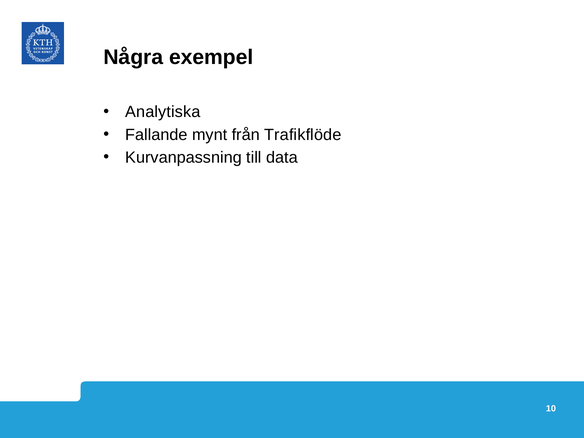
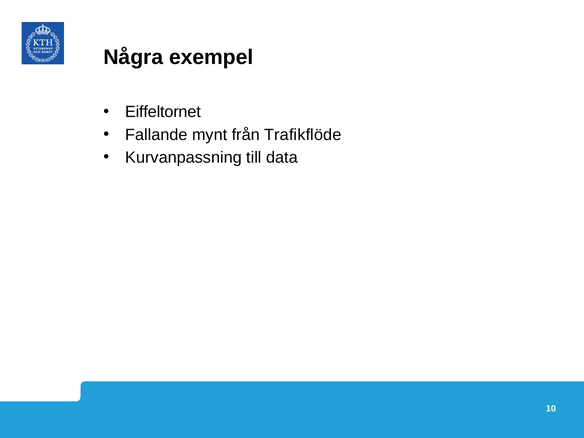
Analytiska: Analytiska -> Eiffeltornet
